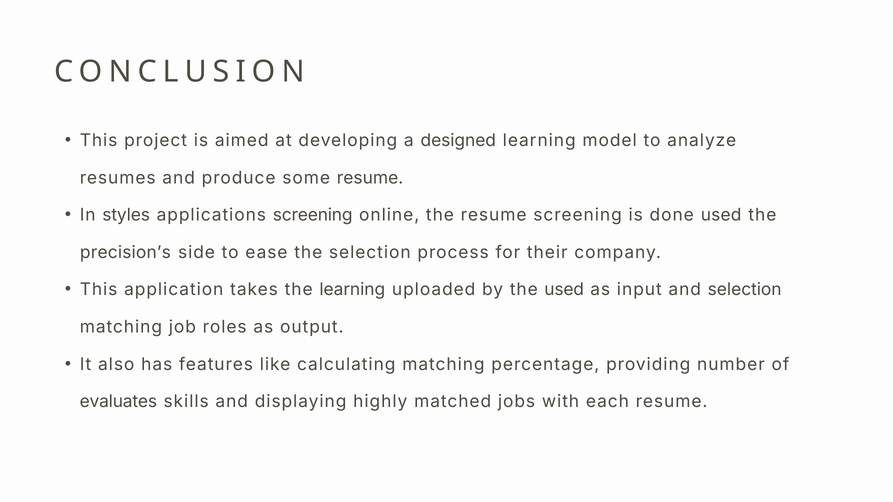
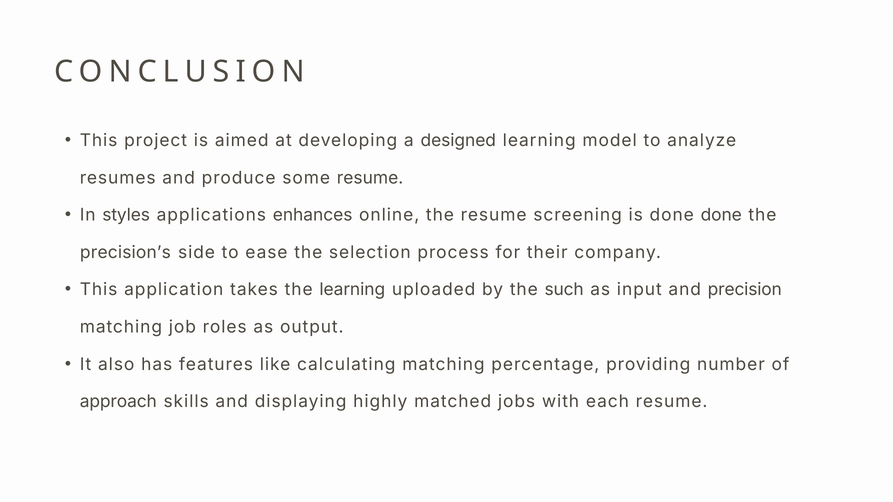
applications screening: screening -> enhances
done used: used -> done
the used: used -> such
and selection: selection -> precision
evaluates: evaluates -> approach
